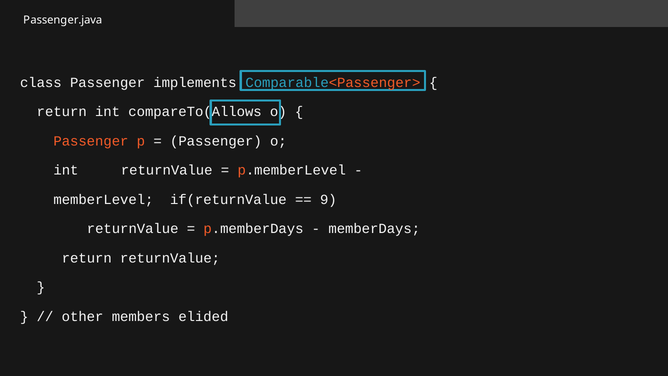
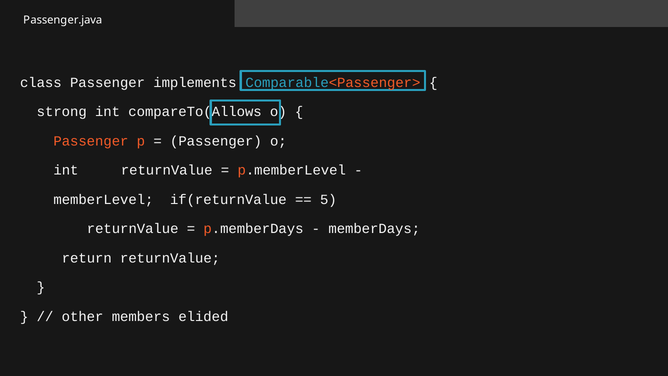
return at (62, 112): return -> strong
9: 9 -> 5
